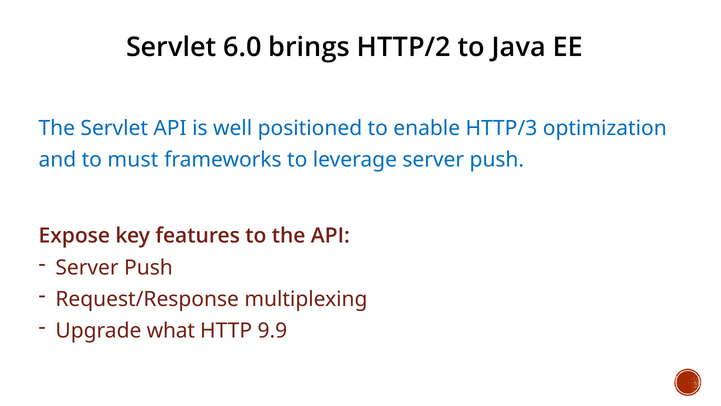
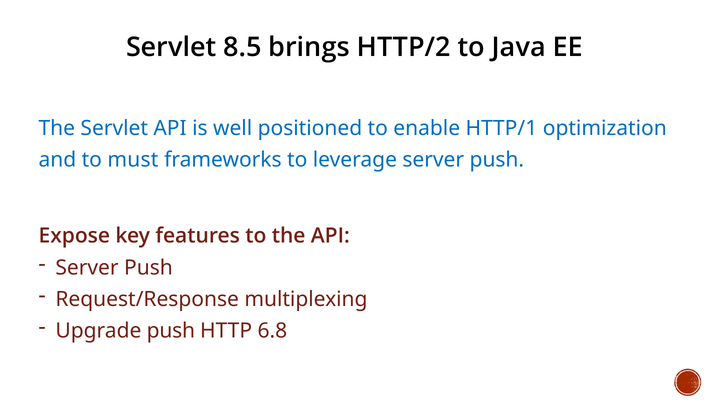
6.0: 6.0 -> 8.5
HTTP/3: HTTP/3 -> HTTP/1
Upgrade what: what -> push
9.9: 9.9 -> 6.8
